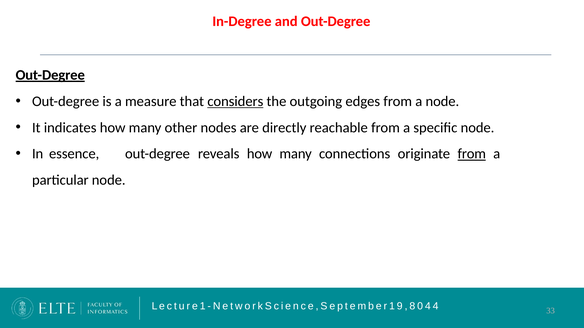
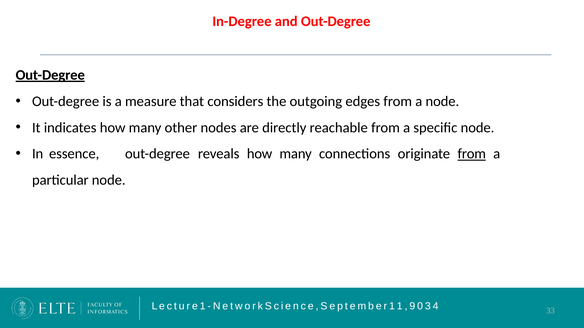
considers underline: present -> none
1 9: 9 -> 1
8: 8 -> 9
0 4: 4 -> 3
